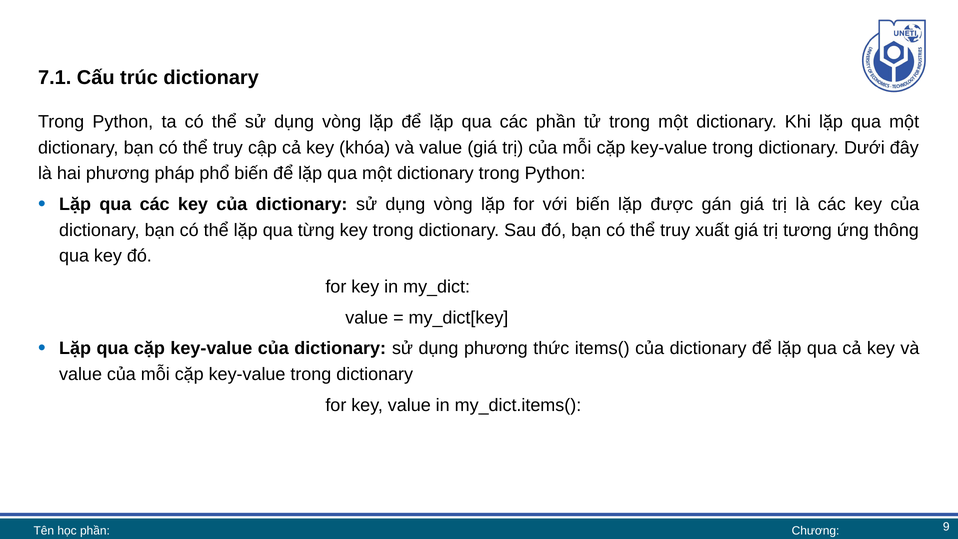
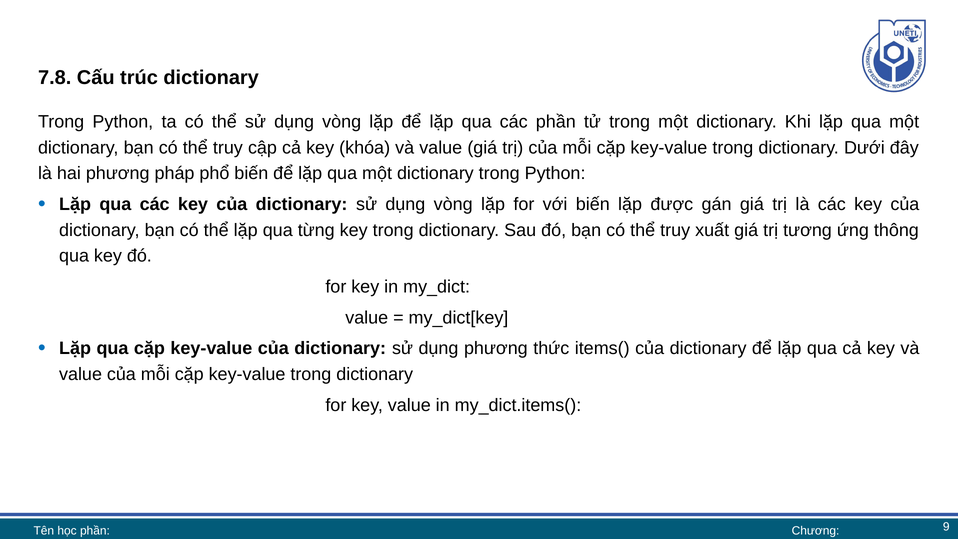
7.1: 7.1 -> 7.8
